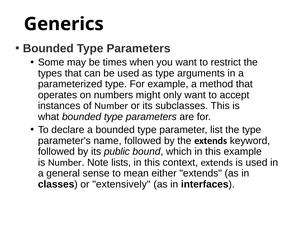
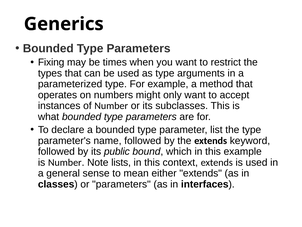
Some: Some -> Fixing
or extensively: extensively -> parameters
